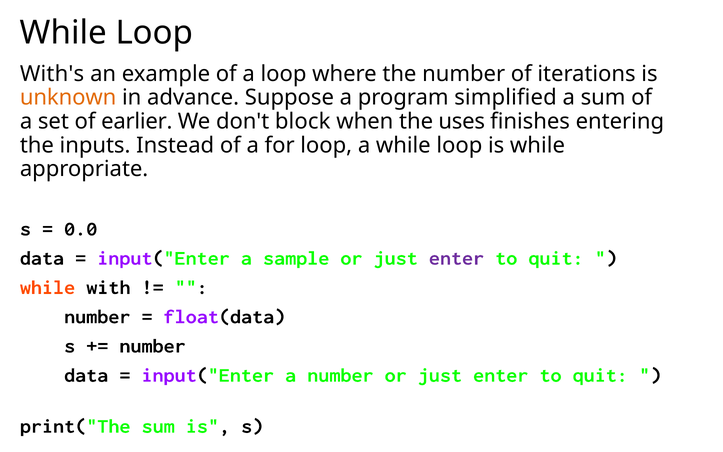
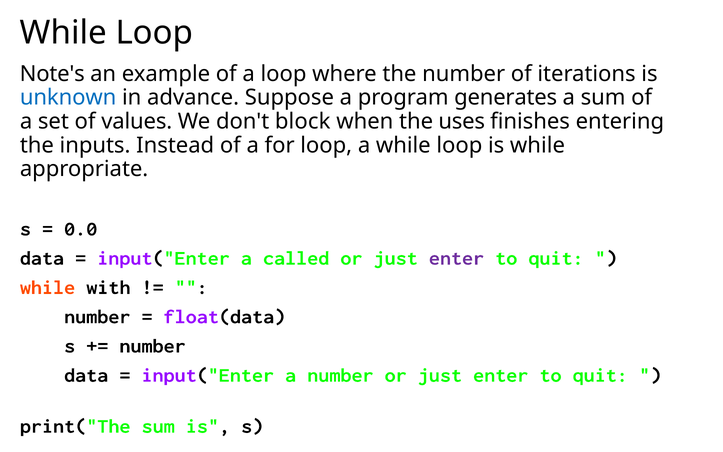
With's: With's -> Note's
unknown colour: orange -> blue
simplified: simplified -> generates
earlier: earlier -> values
sample: sample -> called
